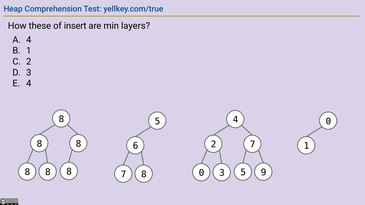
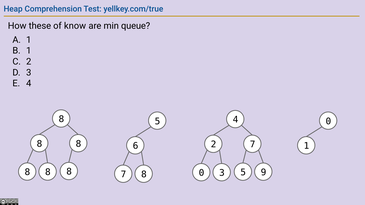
insert: insert -> know
layers: layers -> queue
4 at (29, 40): 4 -> 1
